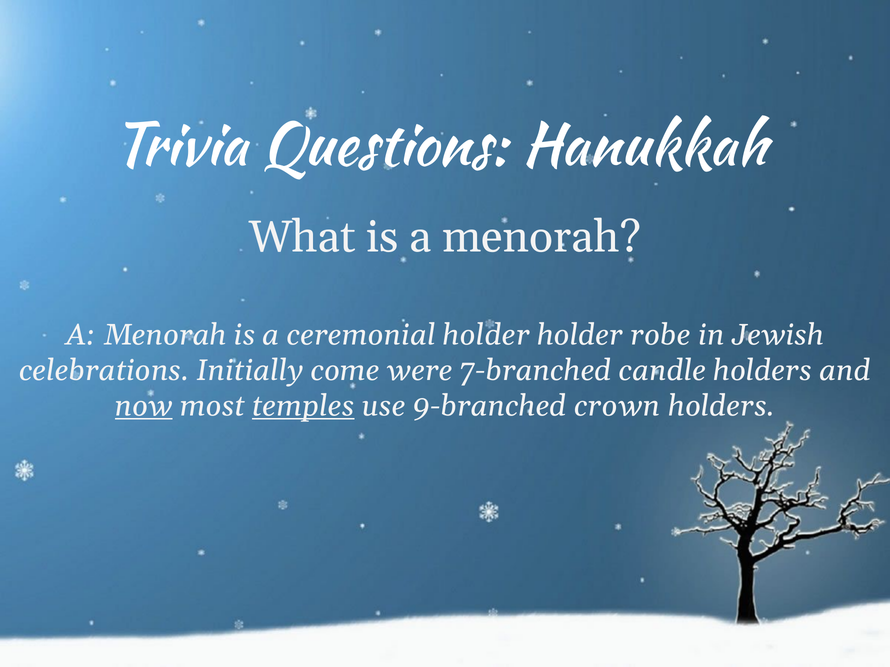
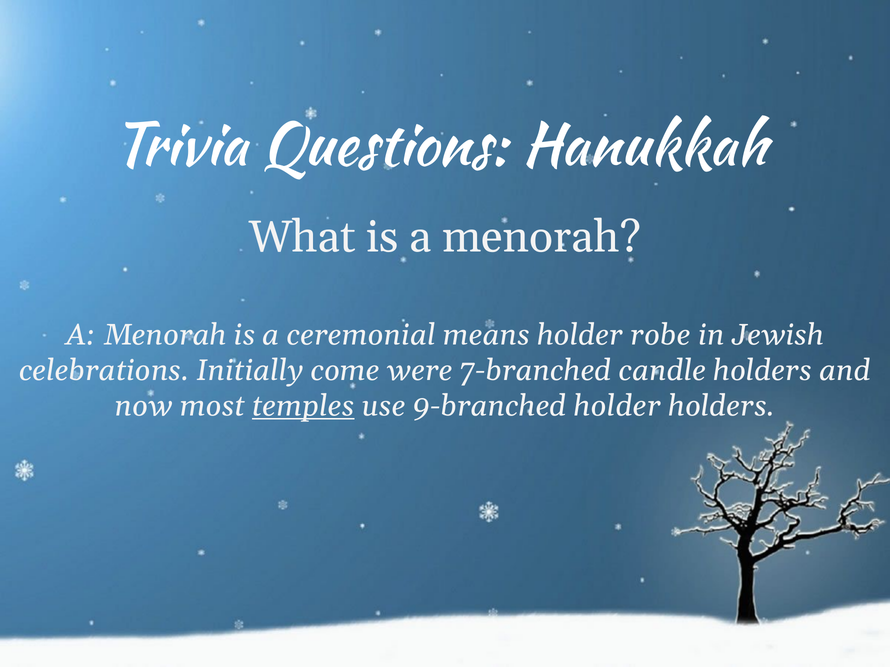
ceremonial holder: holder -> means
now underline: present -> none
9-branched crown: crown -> holder
